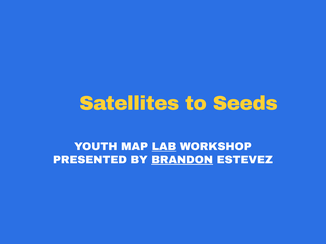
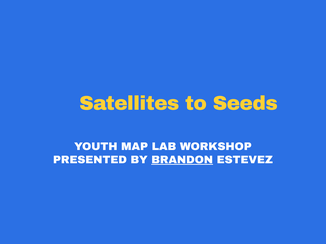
LAB underline: present -> none
